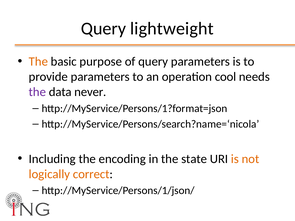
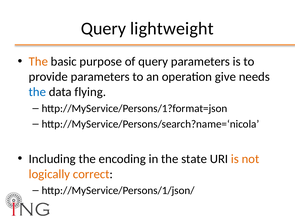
cool: cool -> give
the at (37, 92) colour: purple -> blue
never: never -> flying
